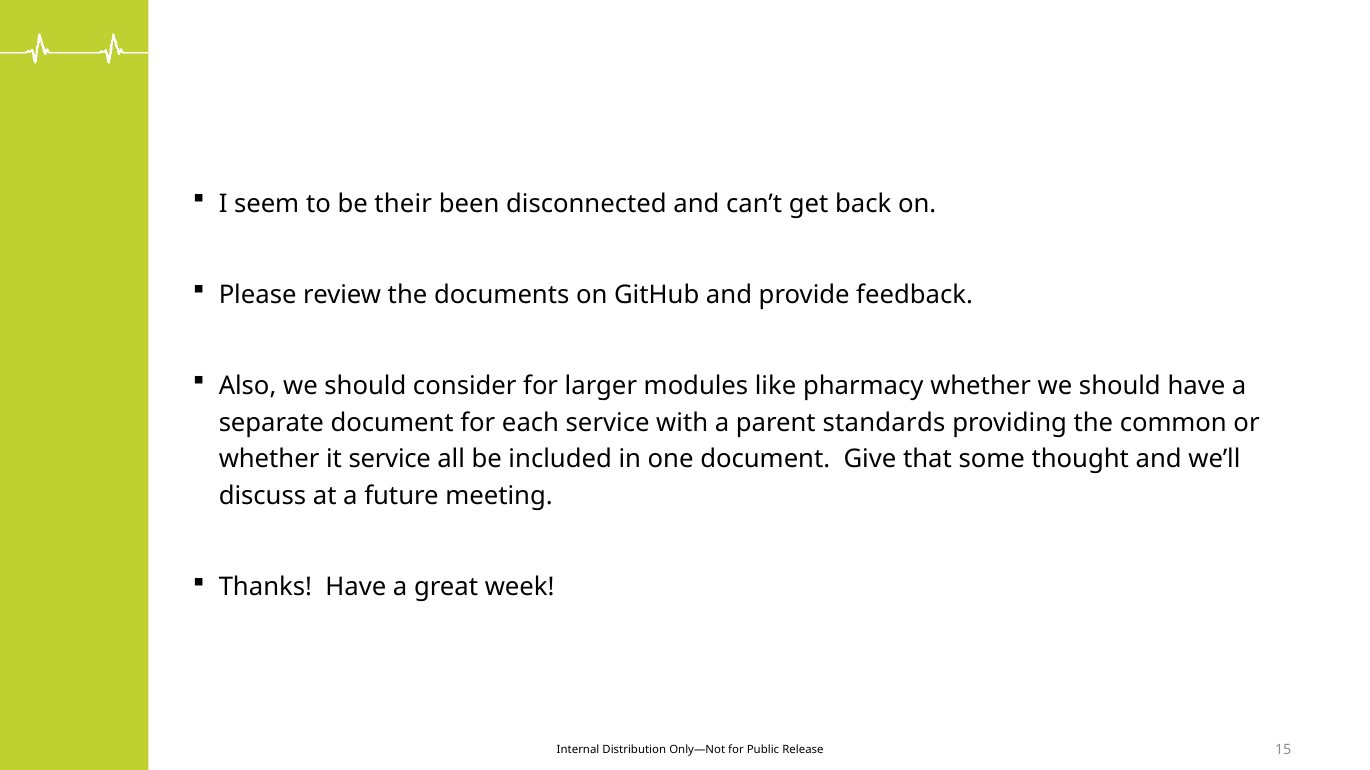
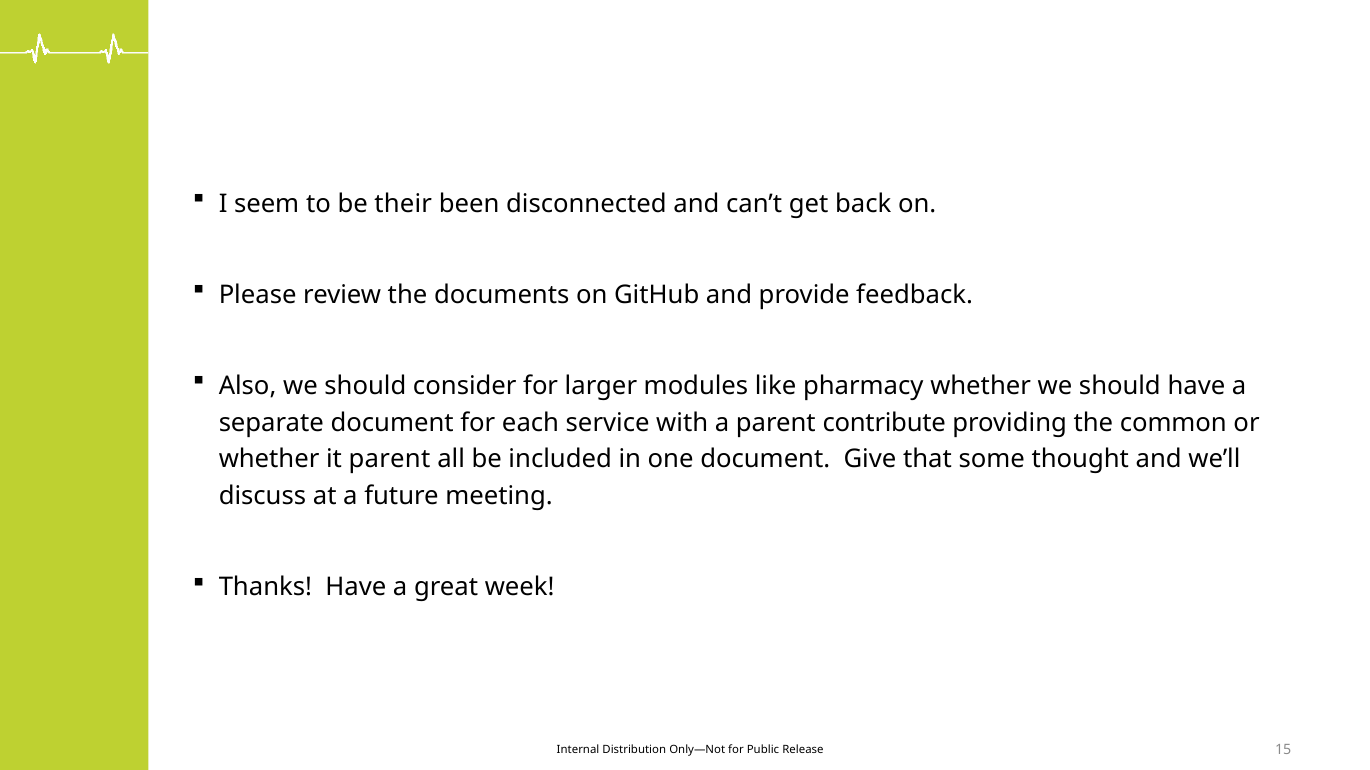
standards: standards -> contribute
it service: service -> parent
